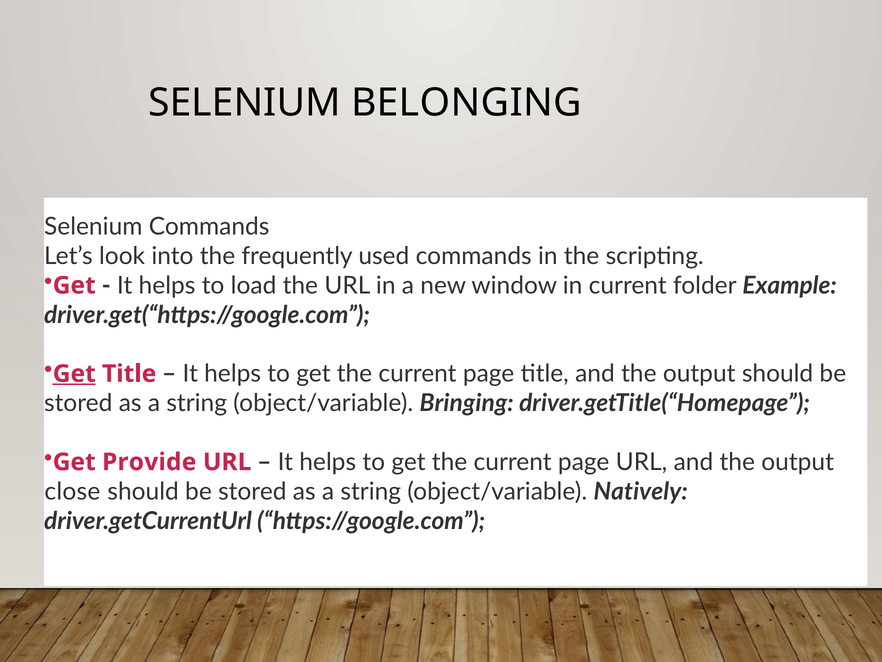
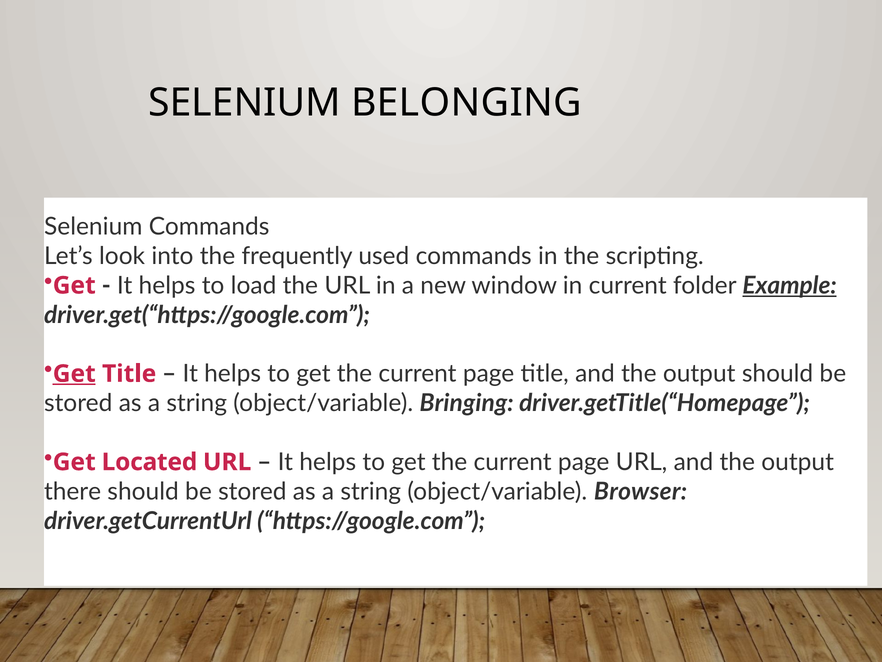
Example underline: none -> present
Provide: Provide -> Located
close: close -> there
Natively: Natively -> Browser
